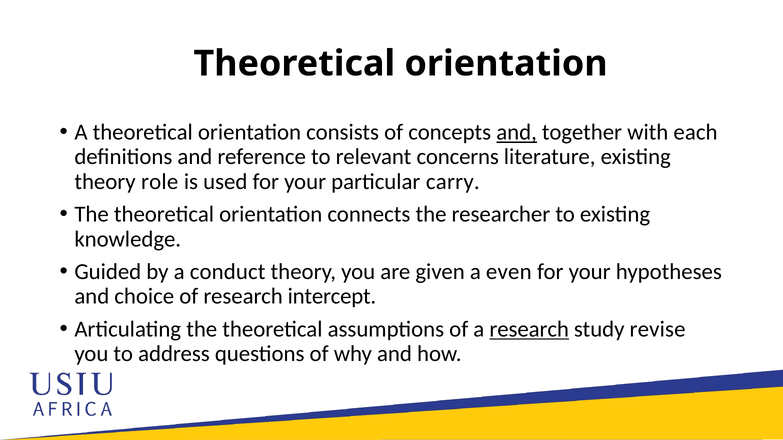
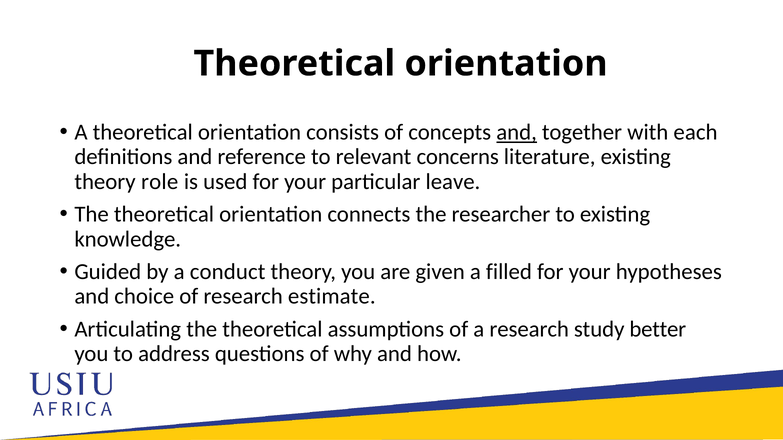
carry: carry -> leave
even: even -> filled
intercept: intercept -> estimate
research at (529, 330) underline: present -> none
revise: revise -> better
